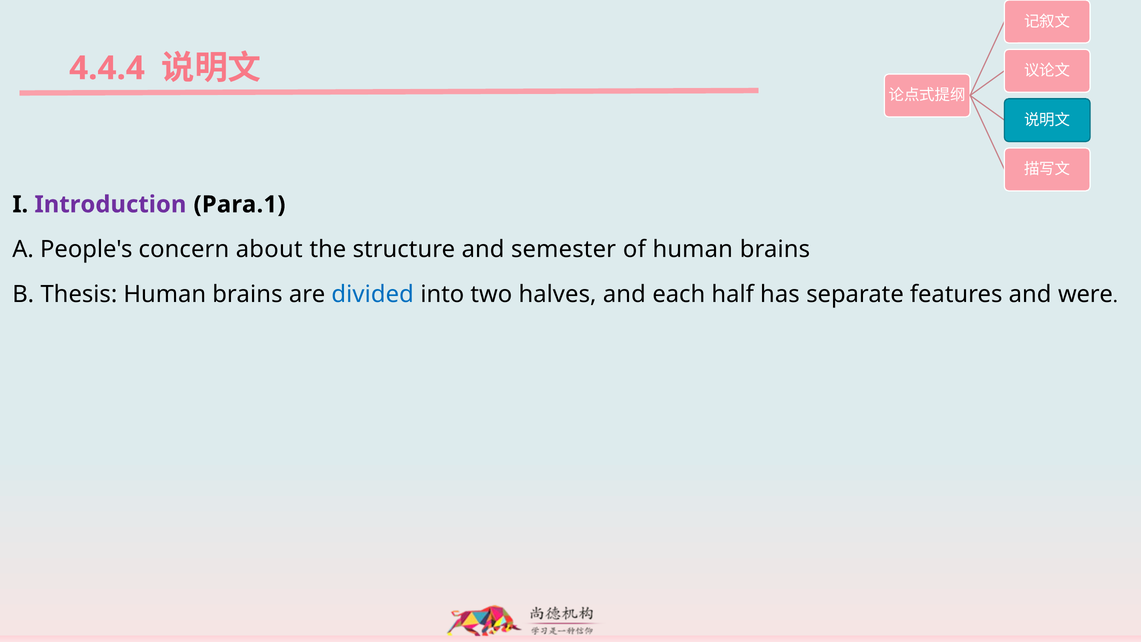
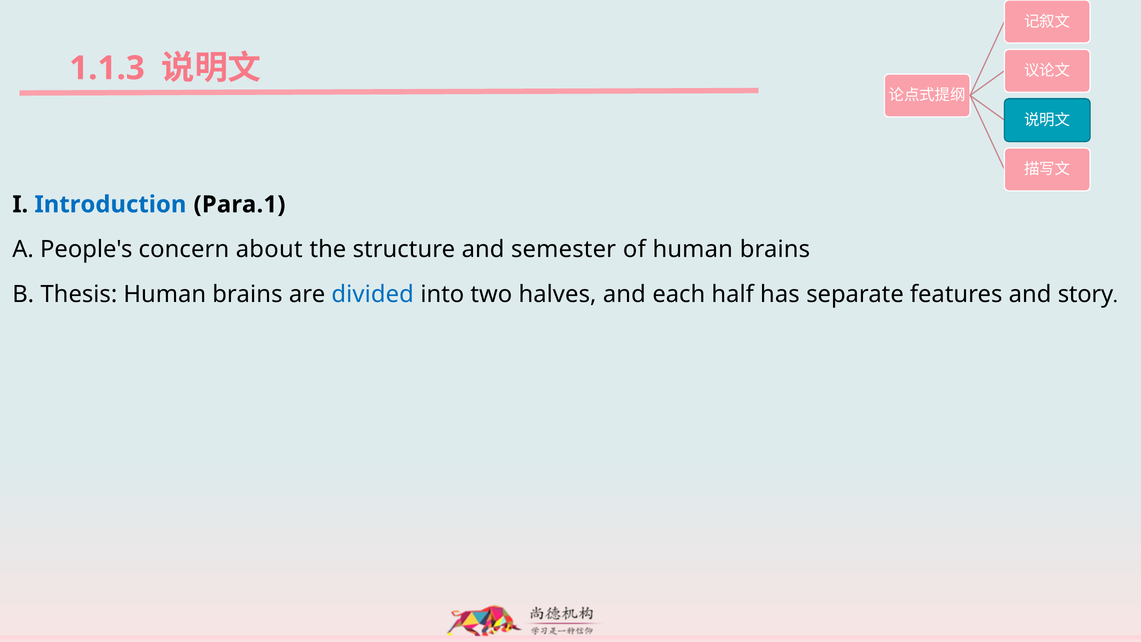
4.4.4: 4.4.4 -> 1.1.3
Introduction colour: purple -> blue
were: were -> story
